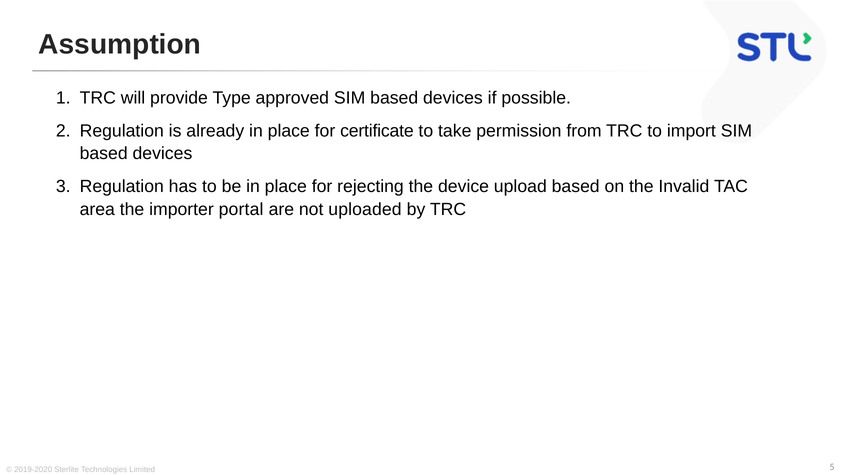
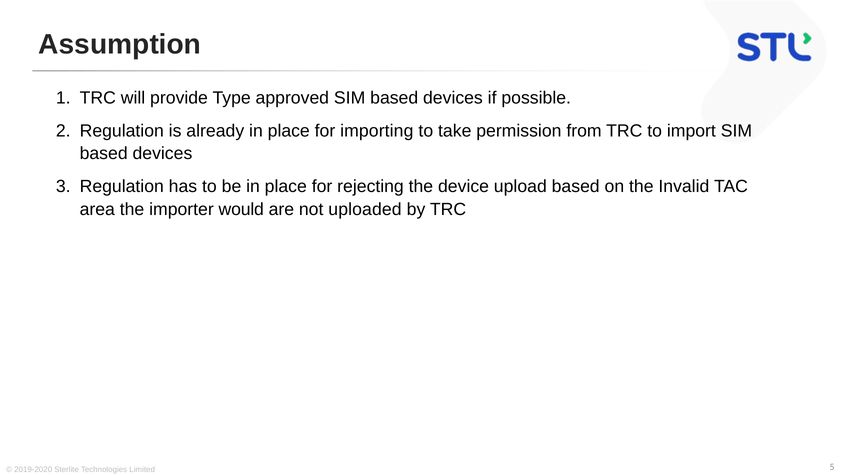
certificate: certificate -> importing
portal: portal -> would
